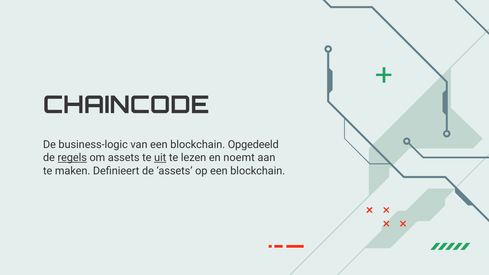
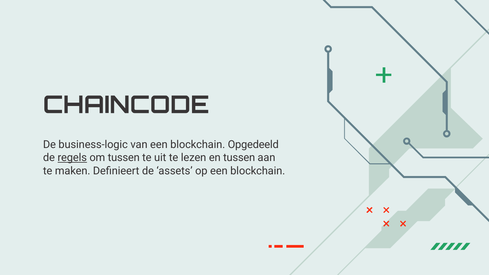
om assets: assets -> tussen
uit underline: present -> none
en noemt: noemt -> tussen
